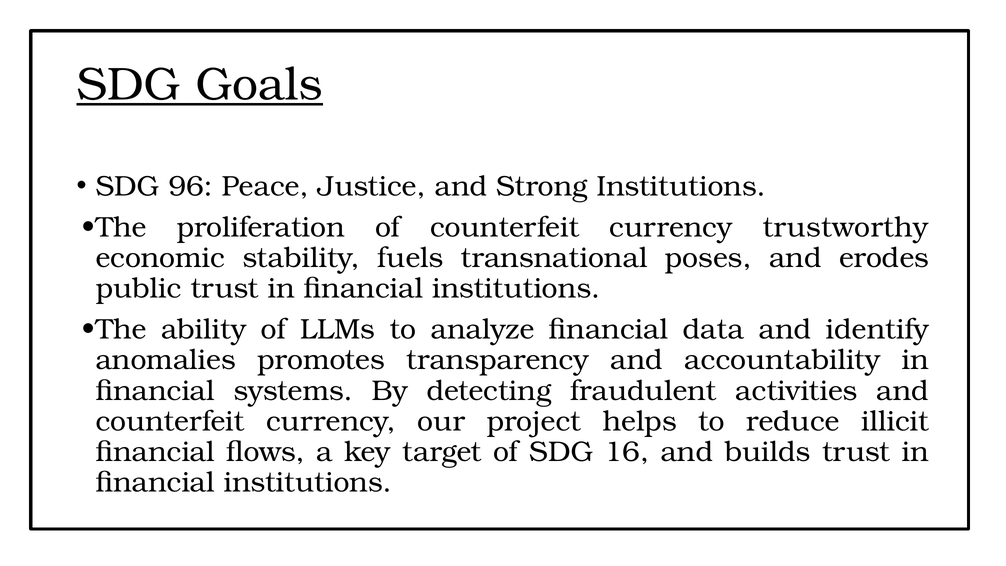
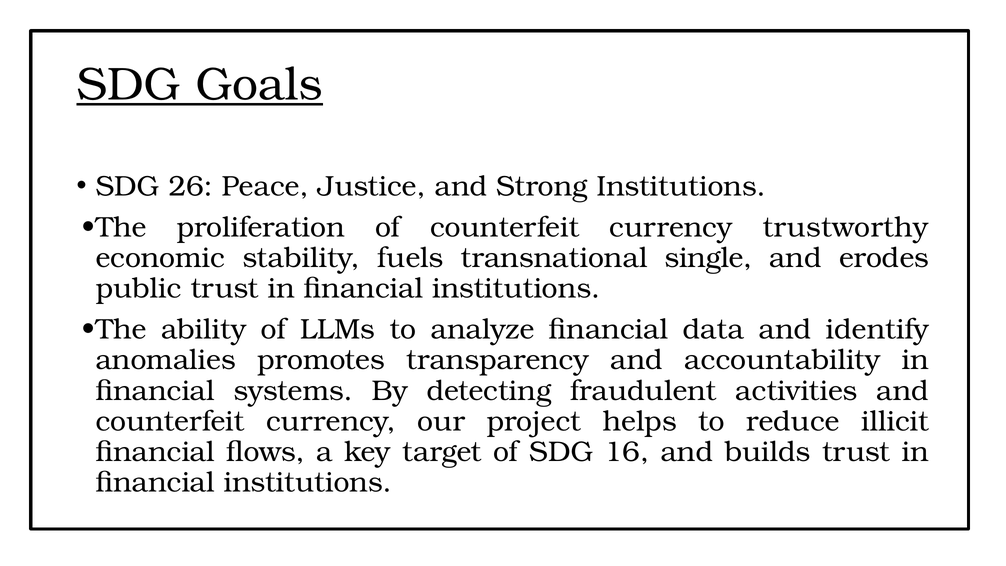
96: 96 -> 26
poses: poses -> single
